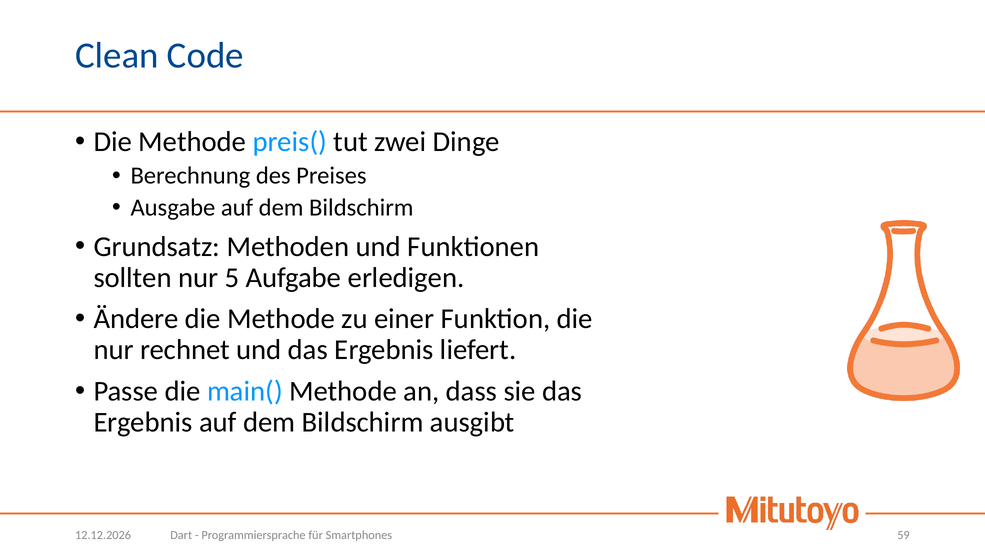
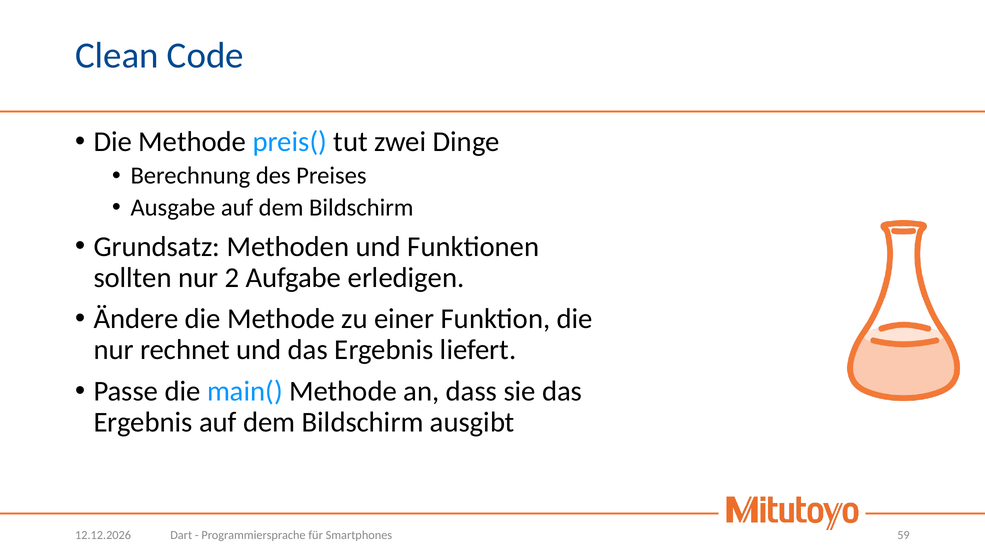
5: 5 -> 2
